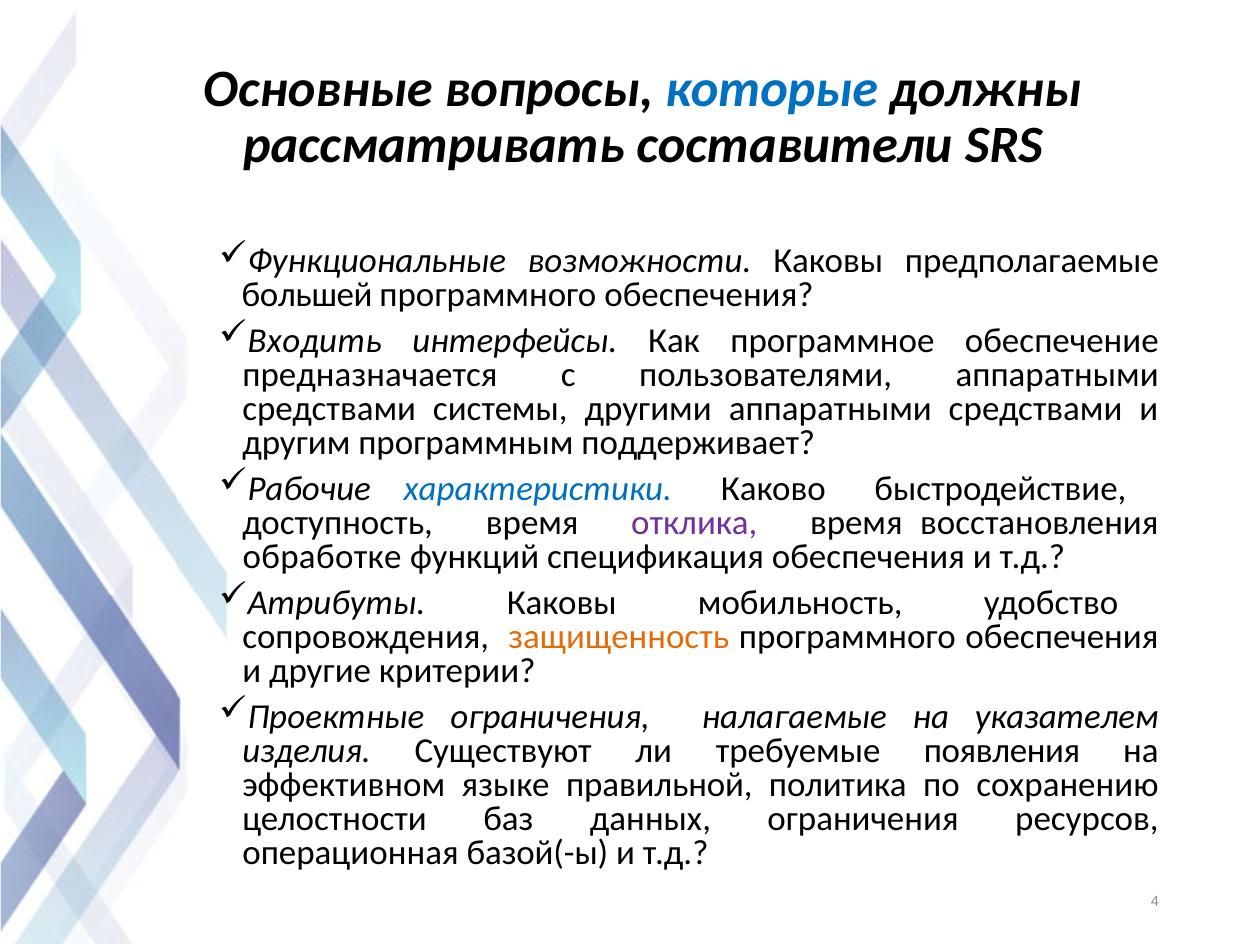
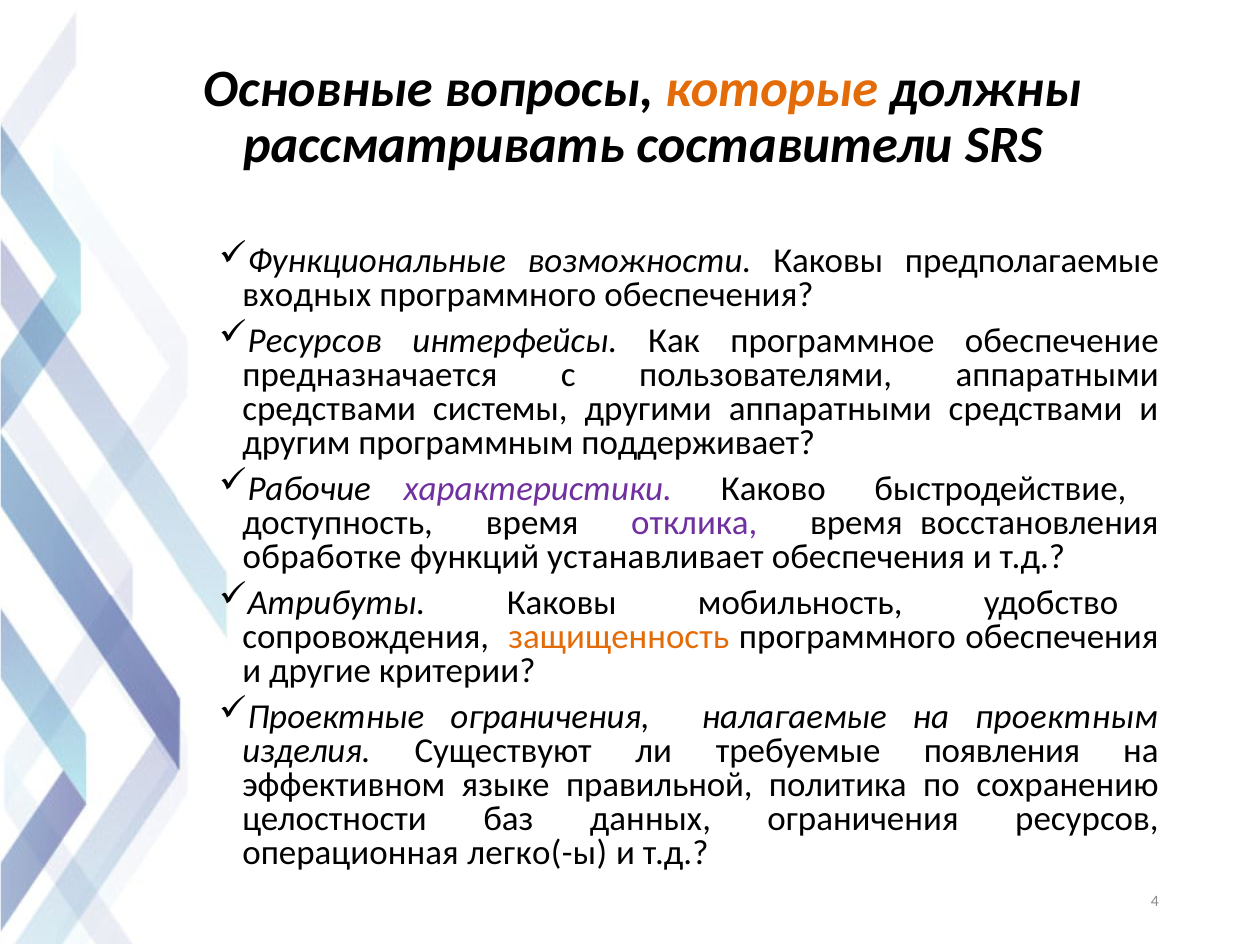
которые colour: blue -> orange
большей: большей -> входных
Входить at (315, 341): Входить -> Ресурсов
характеристики colour: blue -> purple
спецификация: спецификация -> устанавливает
указателем: указателем -> проектным
базой(-ы: базой(-ы -> легко(-ы
